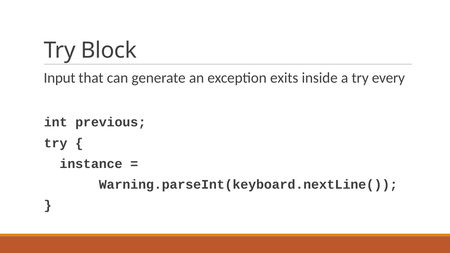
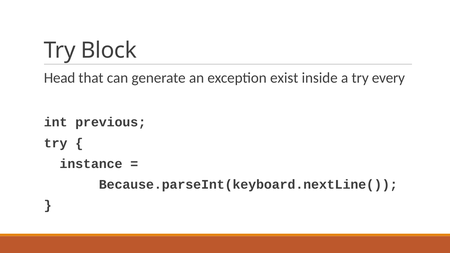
Input: Input -> Head
exits: exits -> exist
Warning.parseInt(keyboard.nextLine(: Warning.parseInt(keyboard.nextLine( -> Because.parseInt(keyboard.nextLine(
